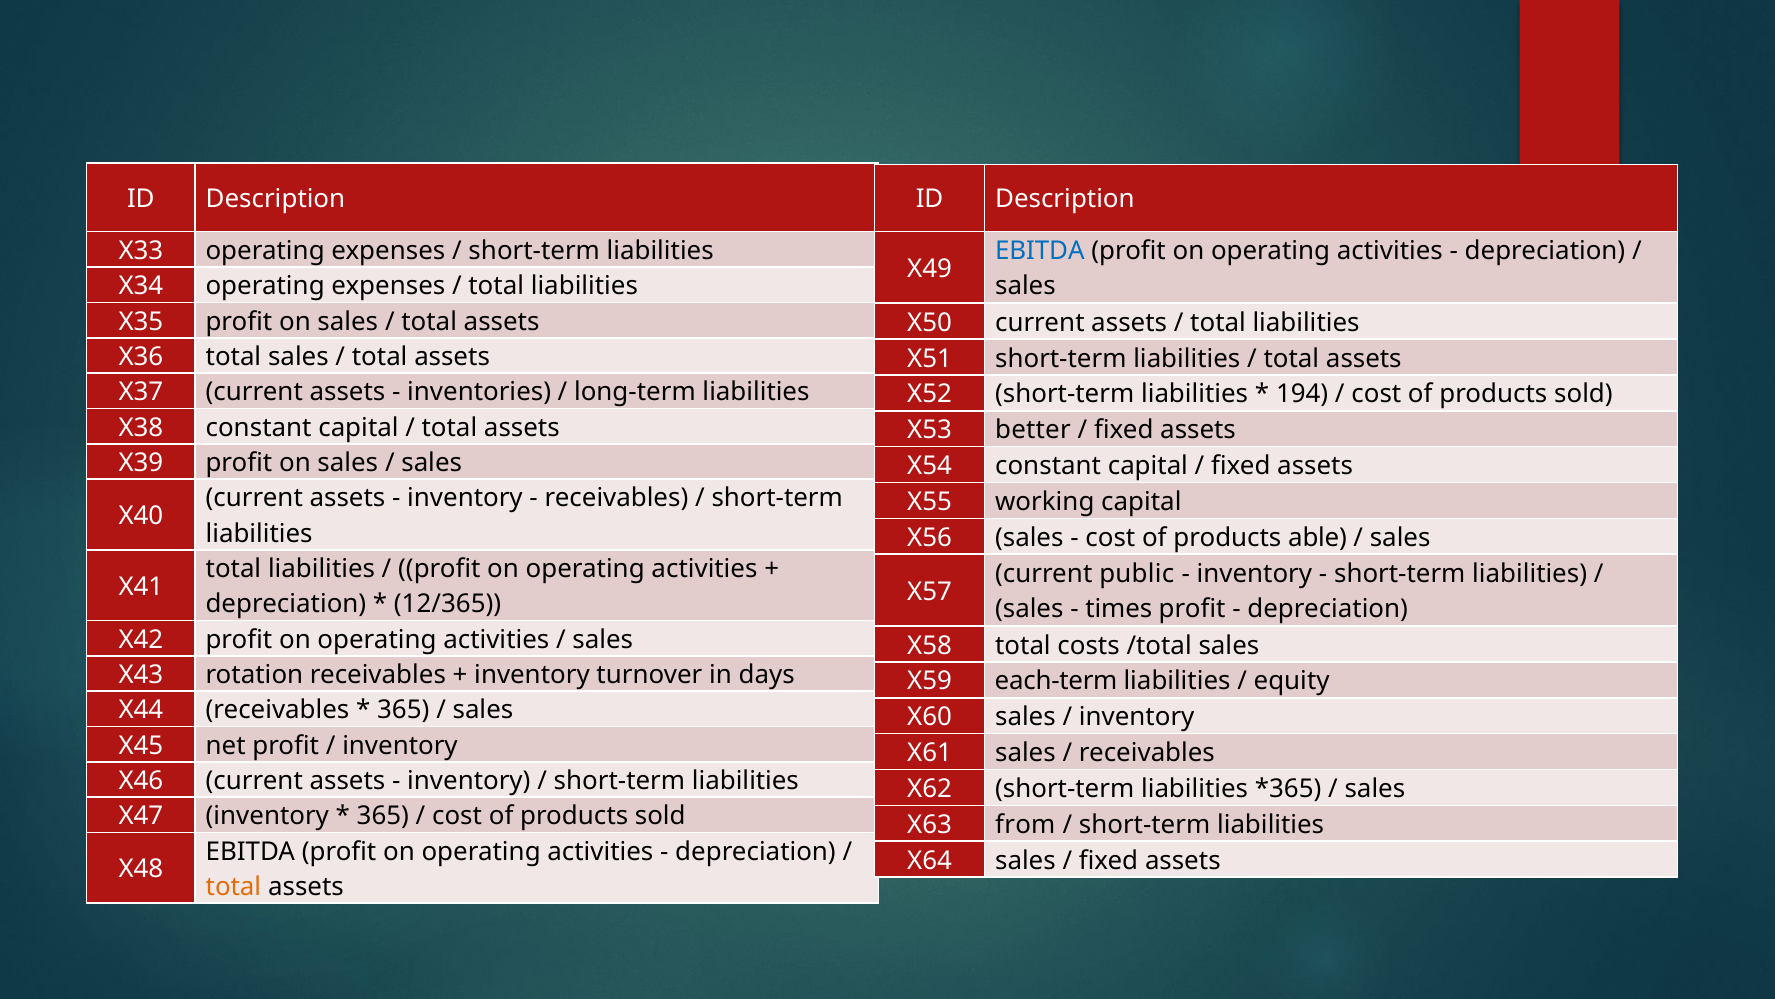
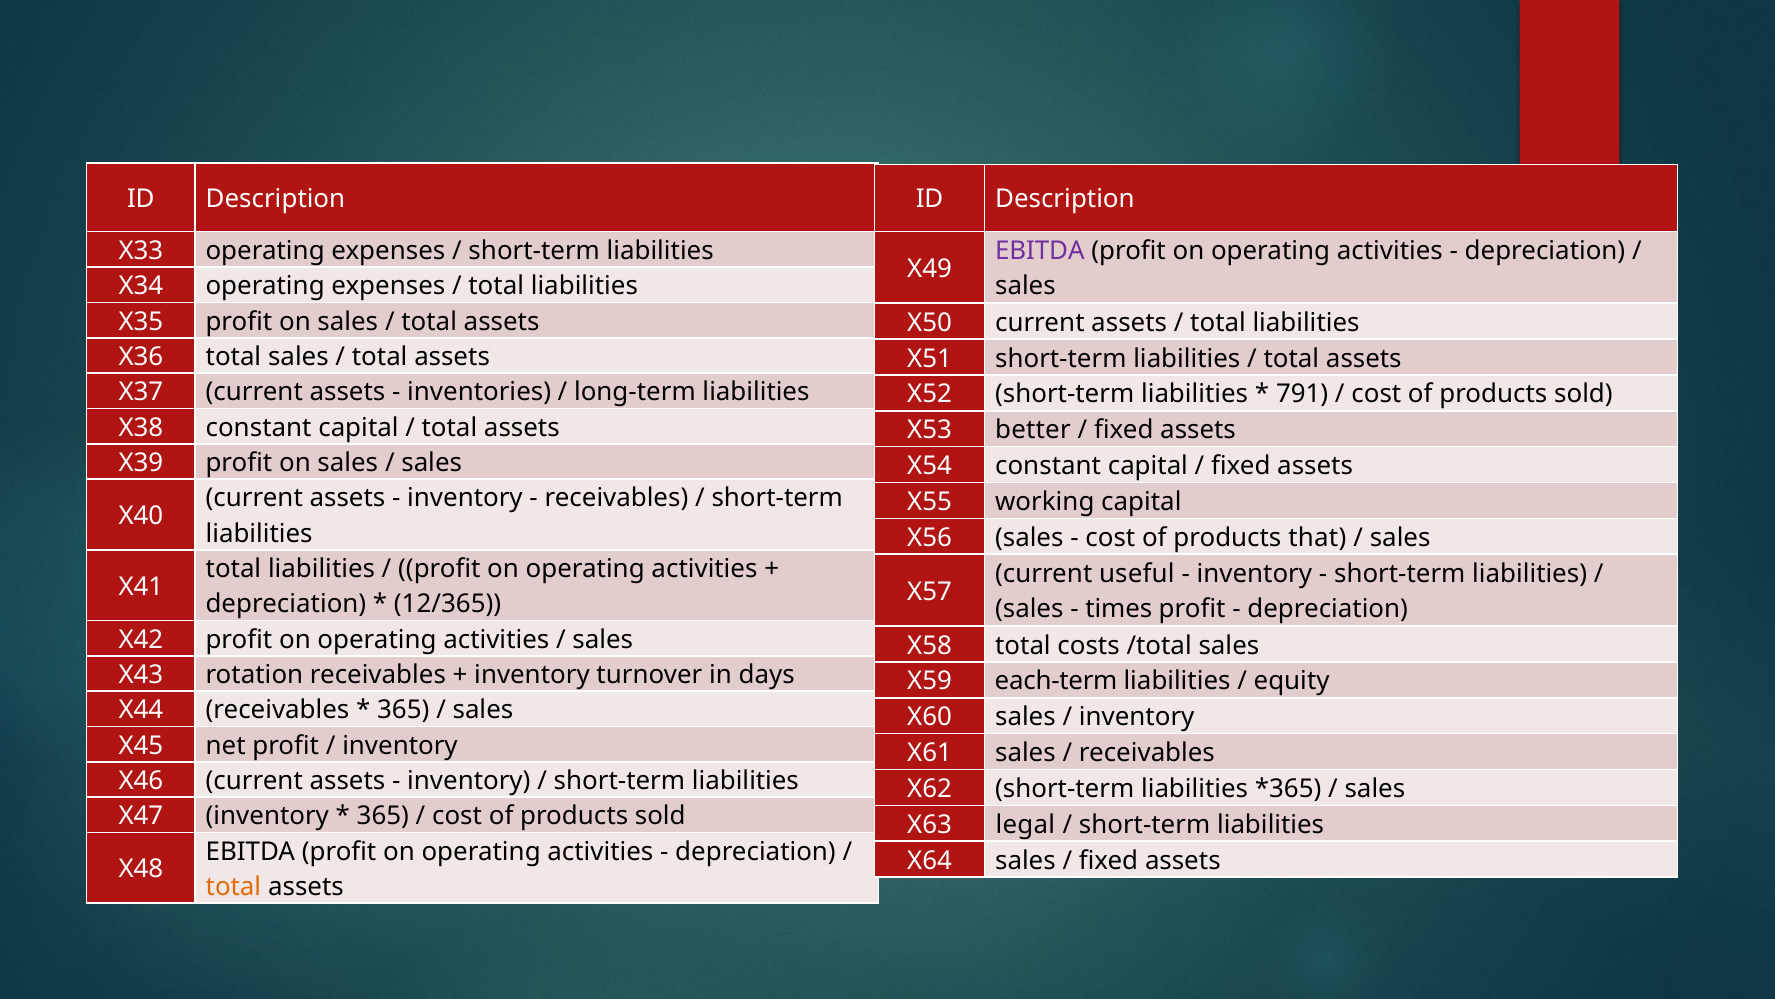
EBITDA at (1040, 251) colour: blue -> purple
194: 194 -> 791
able: able -> that
public: public -> useful
from: from -> legal
